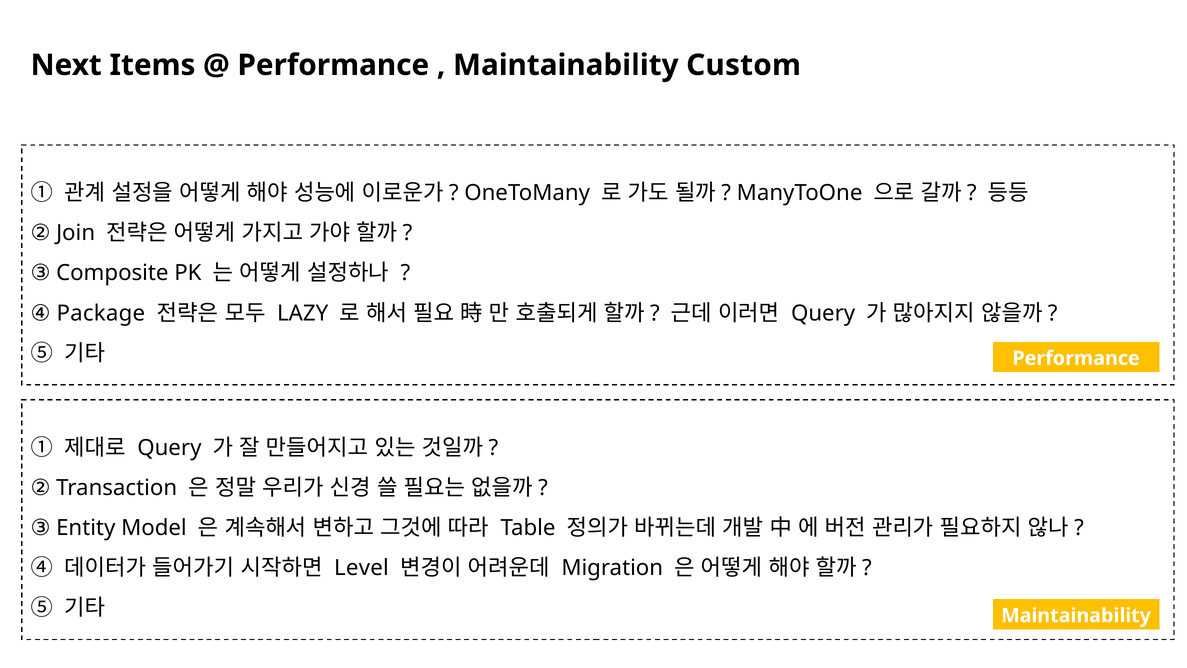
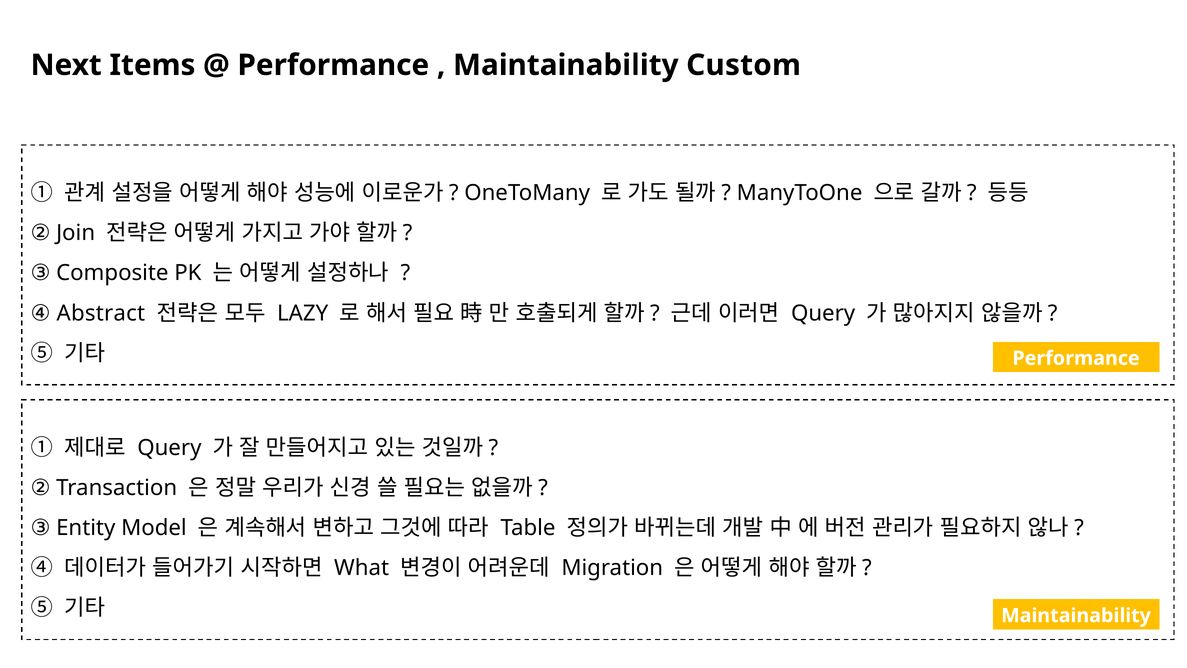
Package: Package -> Abstract
Level: Level -> What
